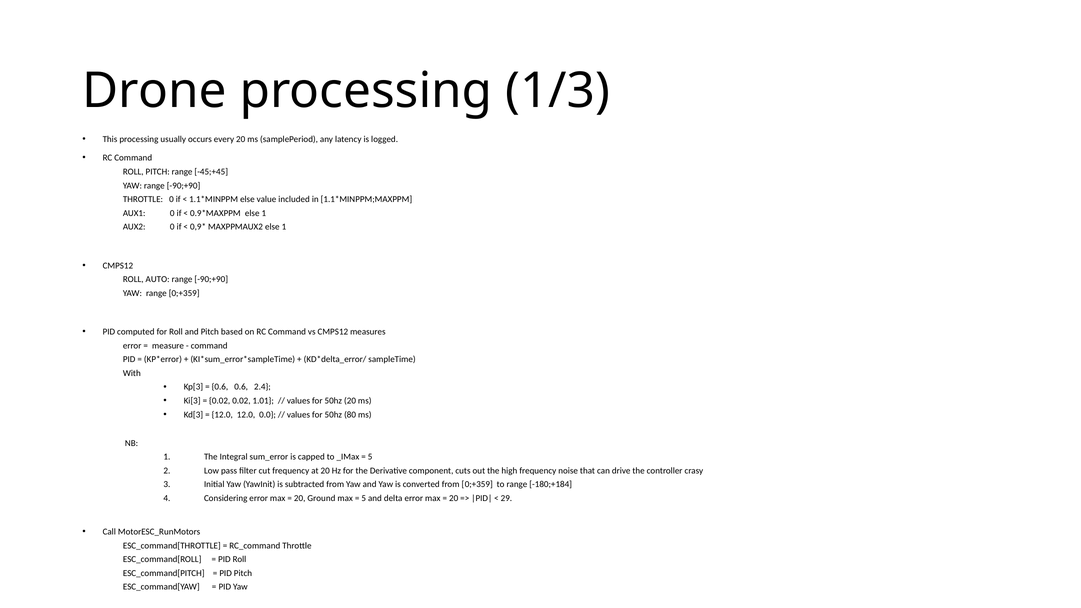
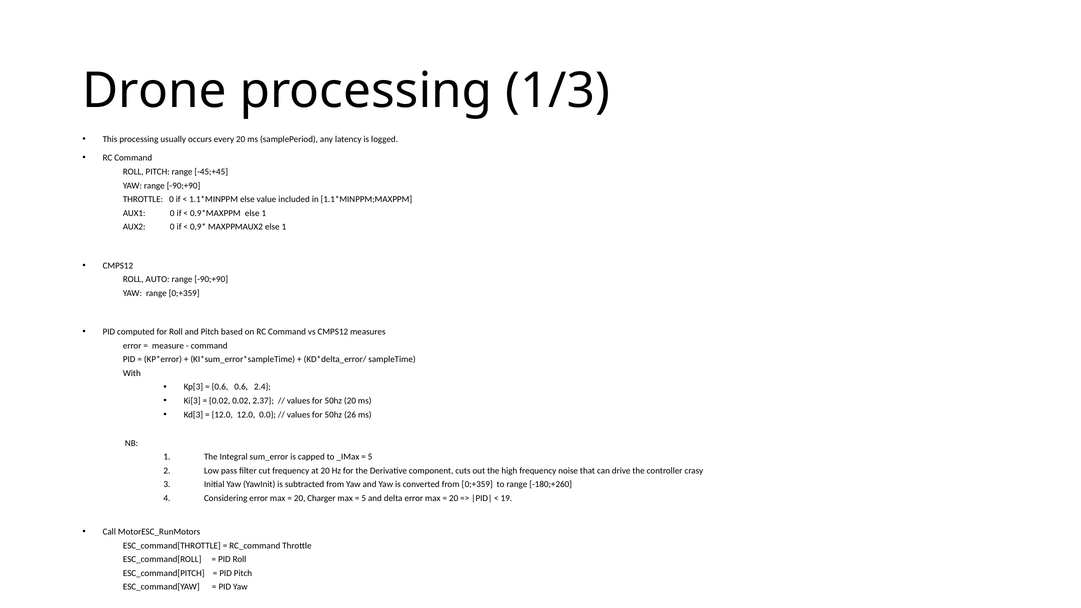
1.01: 1.01 -> 2.37
80: 80 -> 26
-180;+184: -180;+184 -> -180;+260
Ground: Ground -> Charger
29: 29 -> 19
